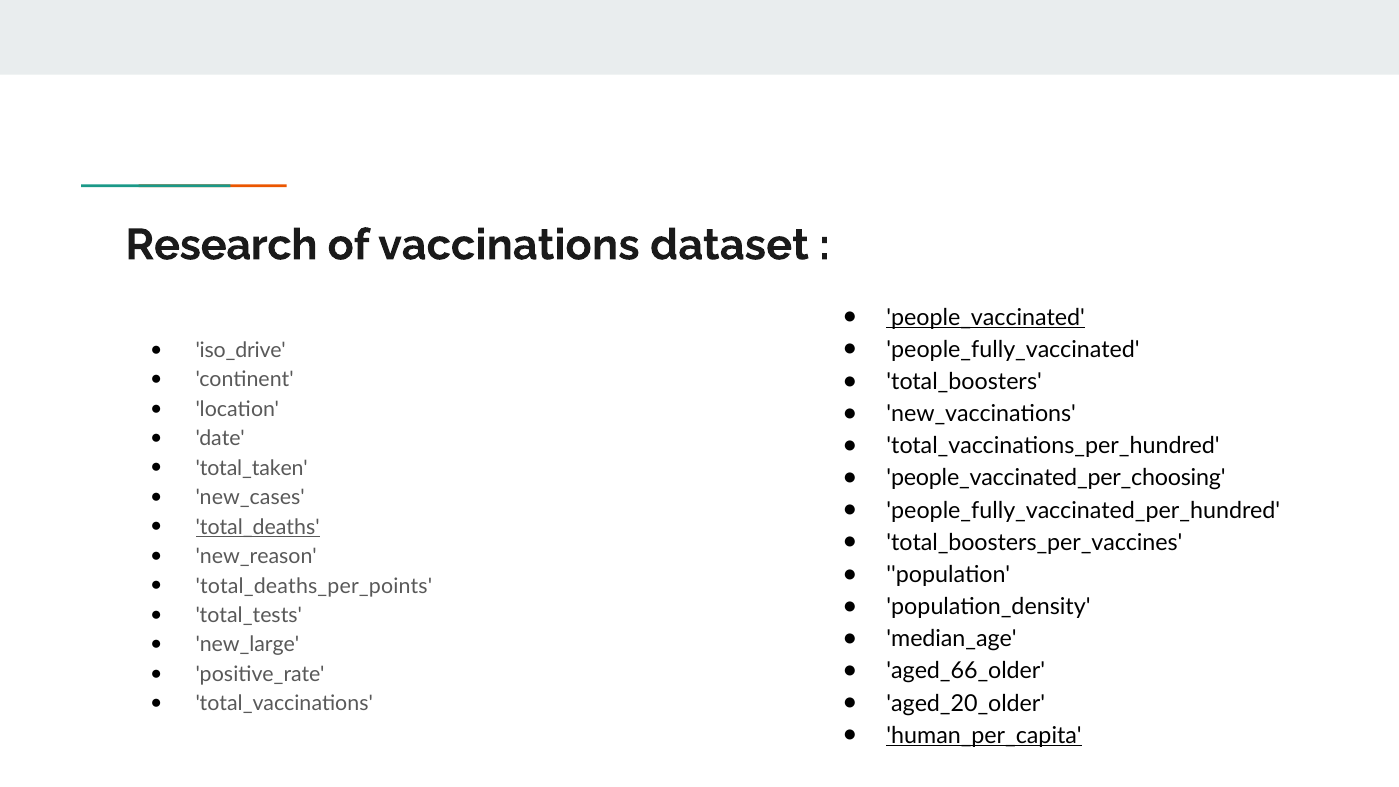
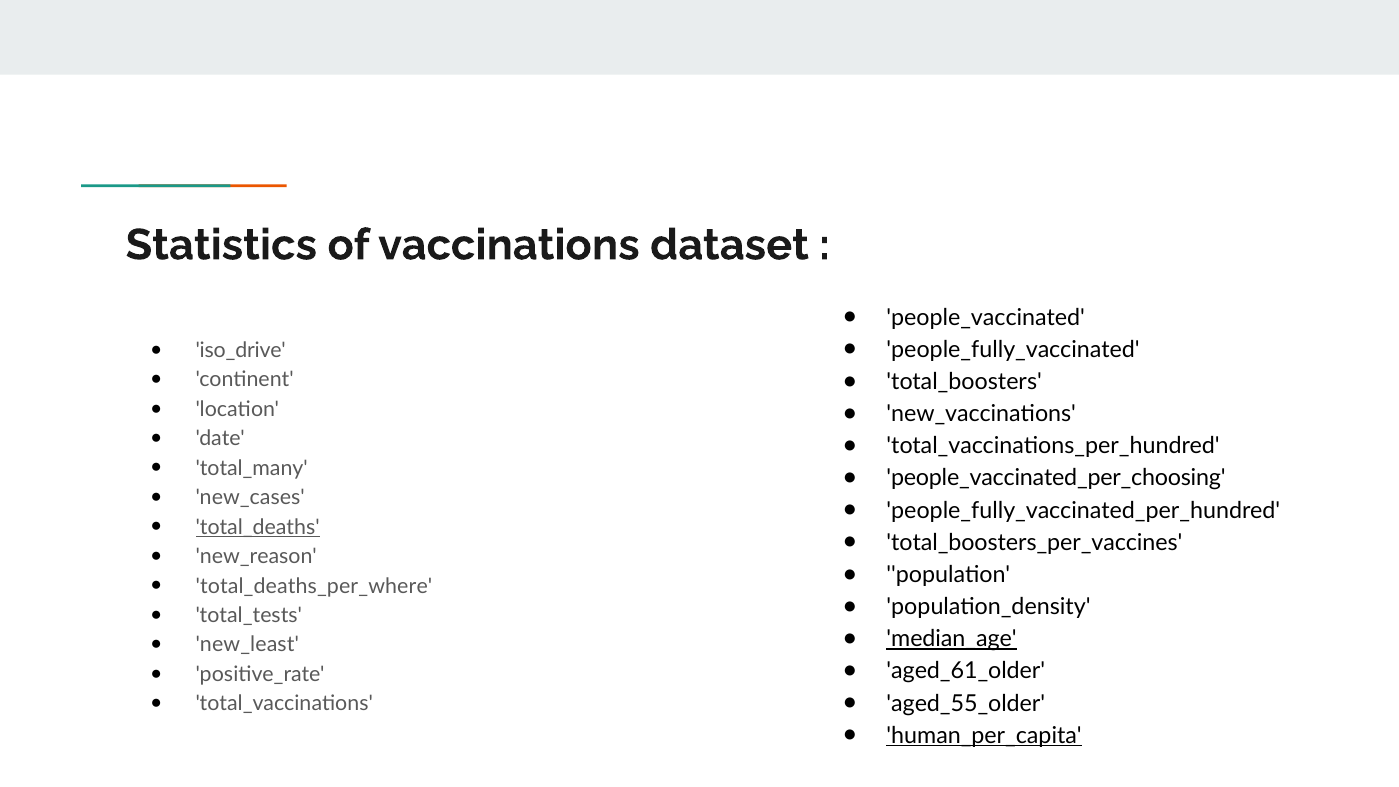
Research: Research -> Statistics
people_vaccinated underline: present -> none
total_taken: total_taken -> total_many
total_deaths_per_points: total_deaths_per_points -> total_deaths_per_where
median_age underline: none -> present
new_large: new_large -> new_least
aged_66_older: aged_66_older -> aged_61_older
aged_20_older: aged_20_older -> aged_55_older
